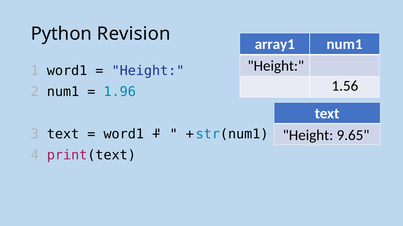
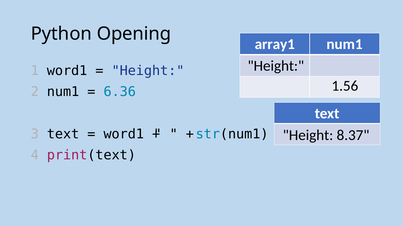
Revision: Revision -> Opening
1.96: 1.96 -> 6.36
9.65: 9.65 -> 8.37
